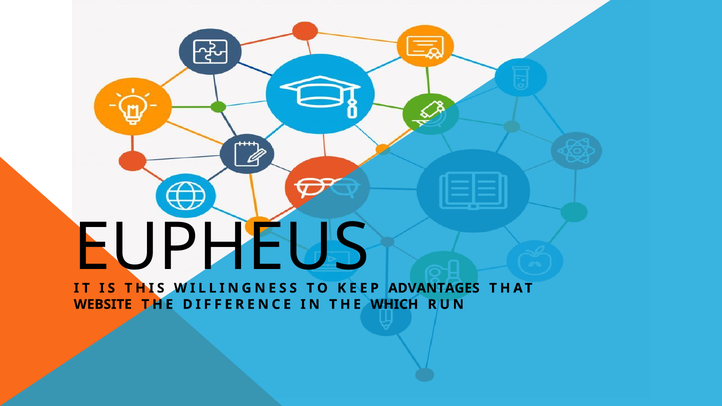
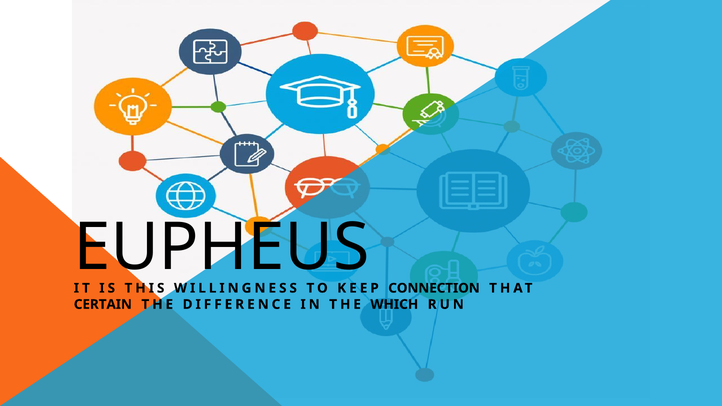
ADVANTAGES: ADVANTAGES -> CONNECTION
WEBSITE: WEBSITE -> CERTAIN
